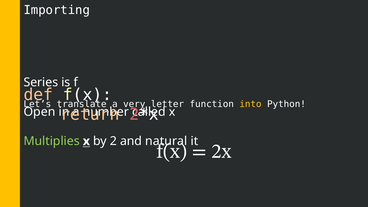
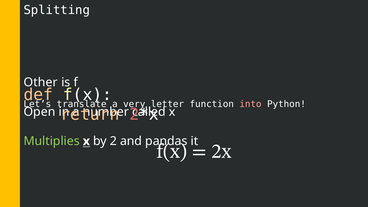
Importing: Importing -> Splitting
Series: Series -> Other
into colour: yellow -> pink
natural: natural -> pandas
